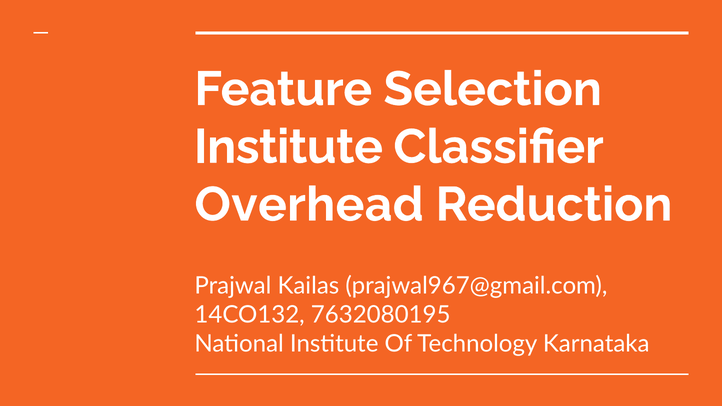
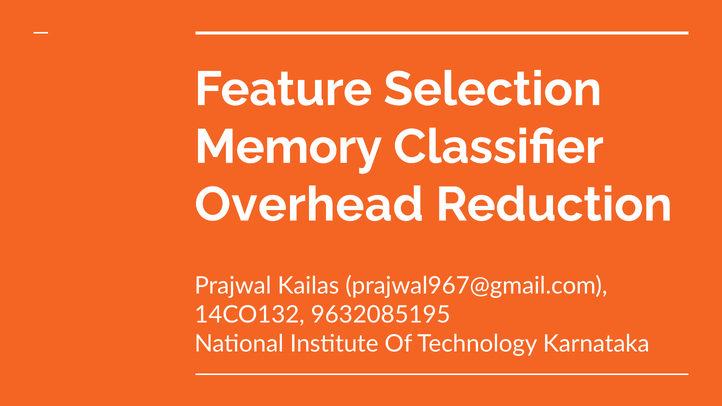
Institute at (288, 147): Institute -> Memory
7632080195: 7632080195 -> 9632085195
